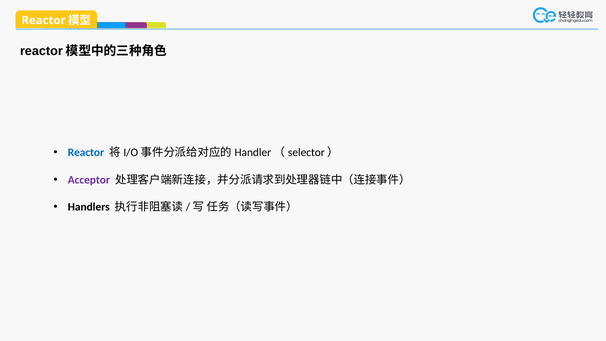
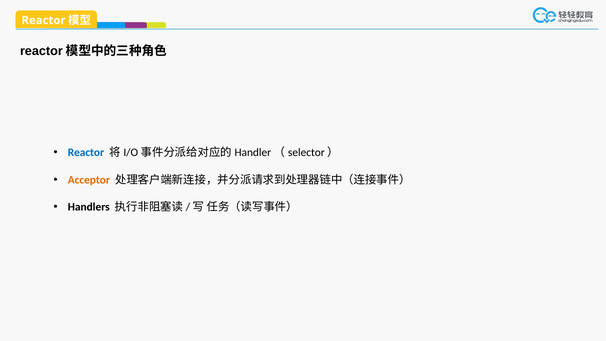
Acceptor colour: purple -> orange
